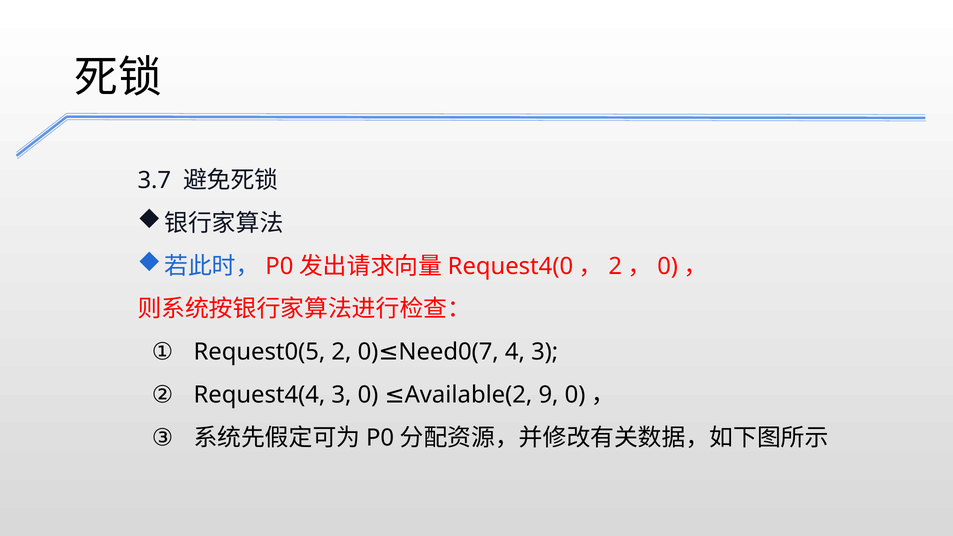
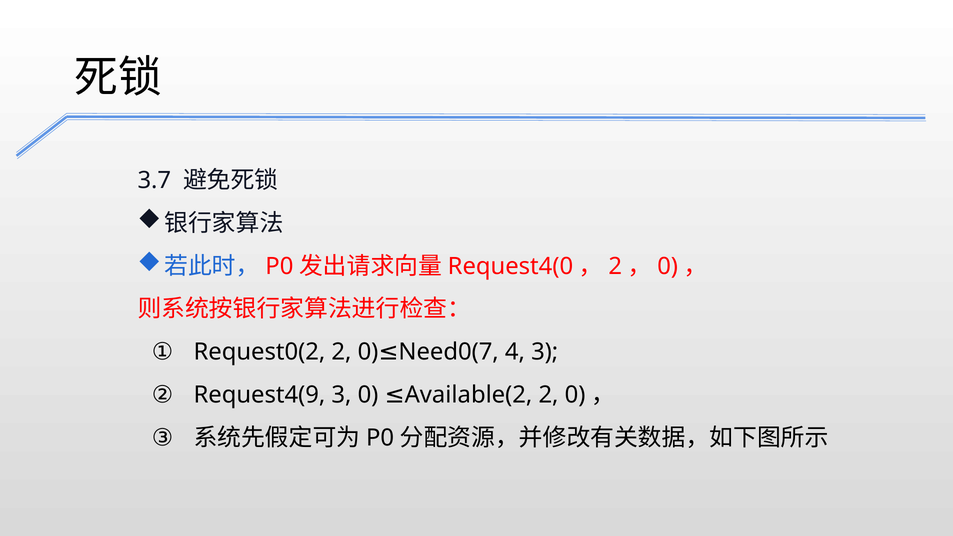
Request0(5: Request0(5 -> Request0(2
Request4(4: Request4(4 -> Request4(9
9 at (549, 395): 9 -> 2
